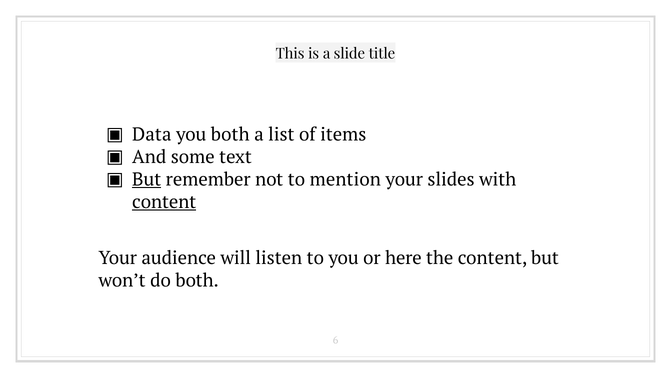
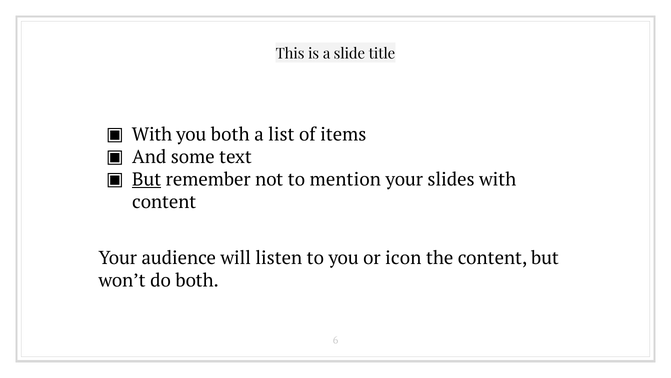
Data at (152, 135): Data -> With
content at (164, 202) underline: present -> none
here: here -> icon
